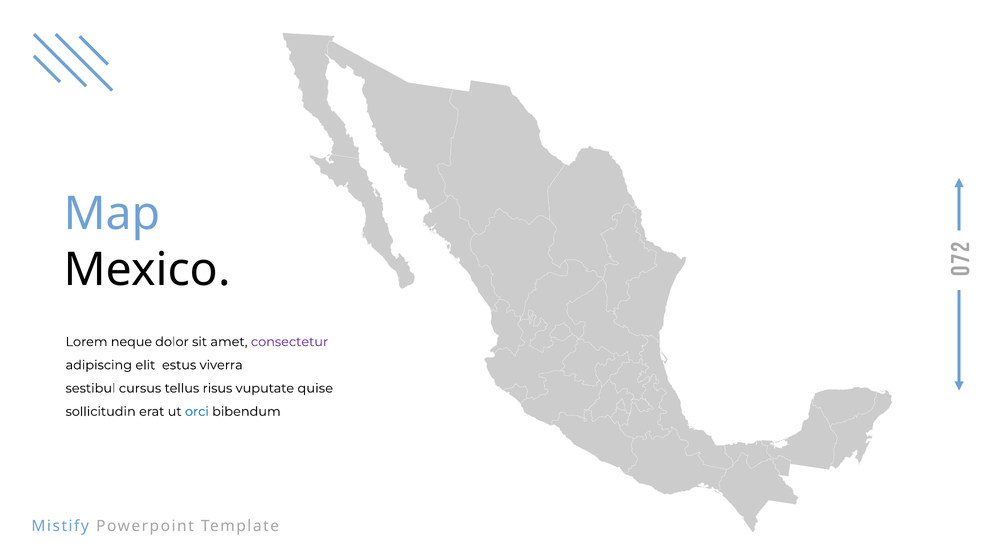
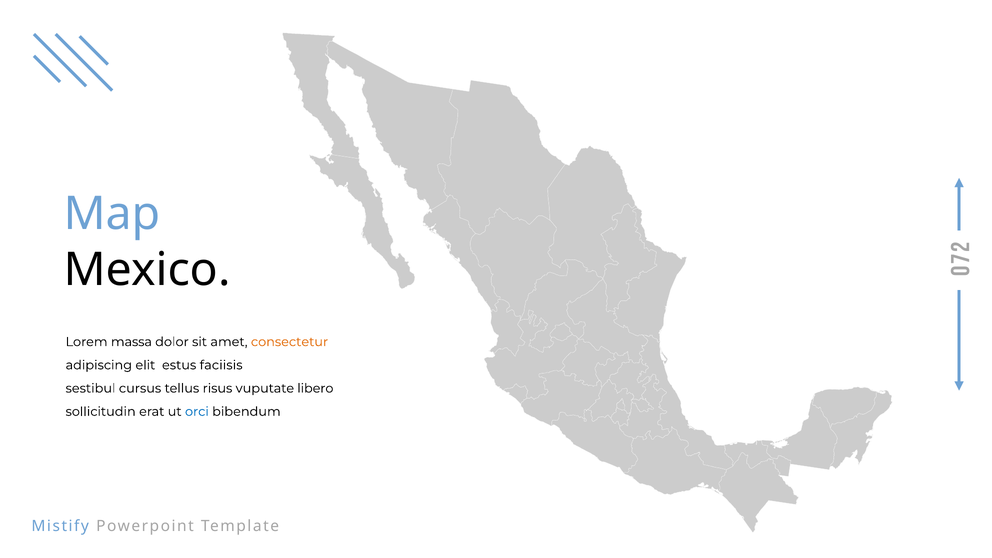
neque: neque -> massa
consectetur colour: purple -> orange
viverra: viverra -> faciisis
quise: quise -> libero
